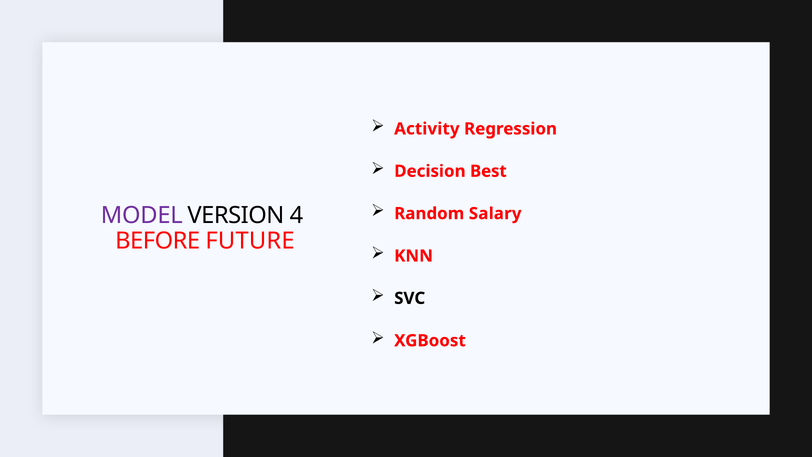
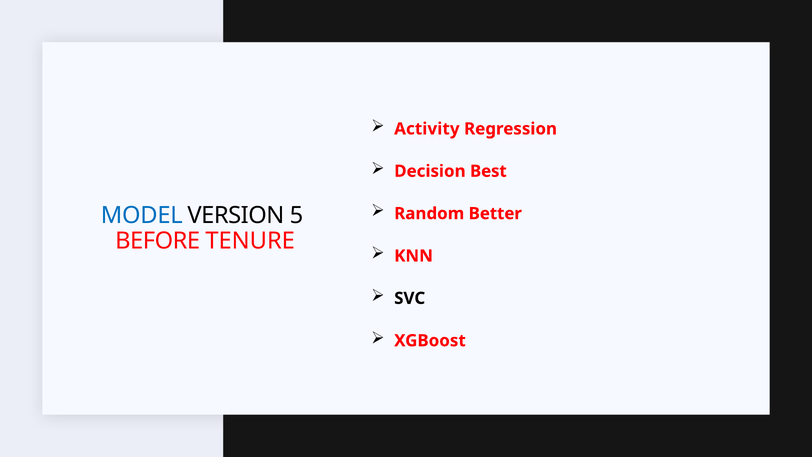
Salary: Salary -> Better
MODEL colour: purple -> blue
4: 4 -> 5
FUTURE: FUTURE -> TENURE
